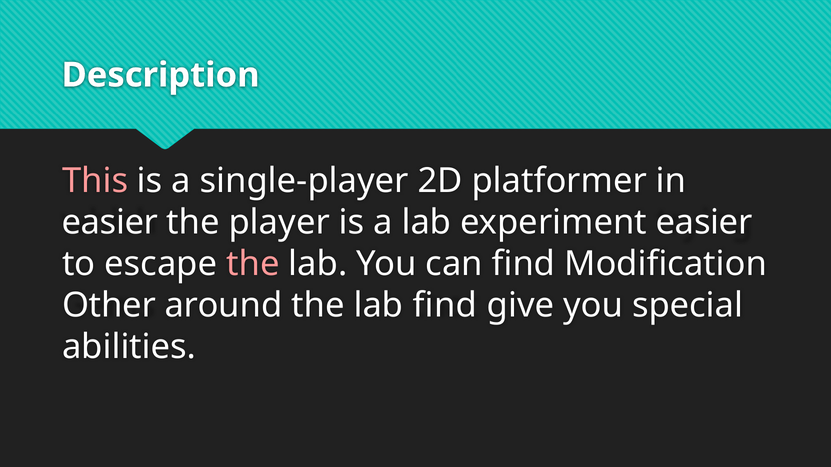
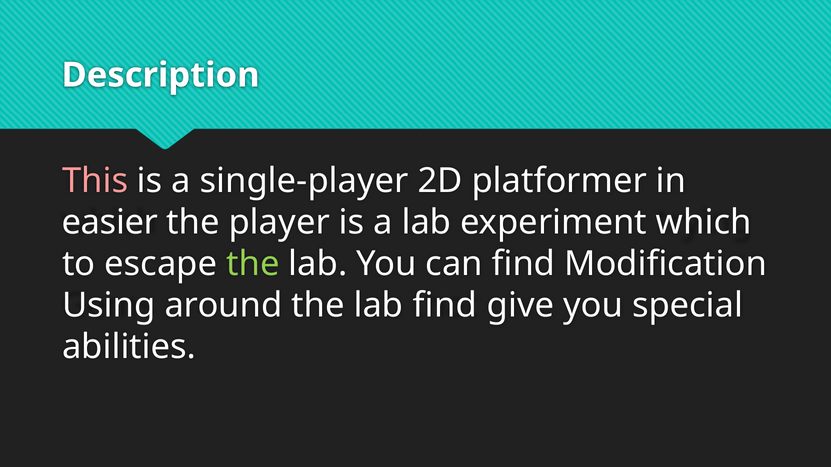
experiment easier: easier -> which
the at (253, 264) colour: pink -> light green
Other: Other -> Using
